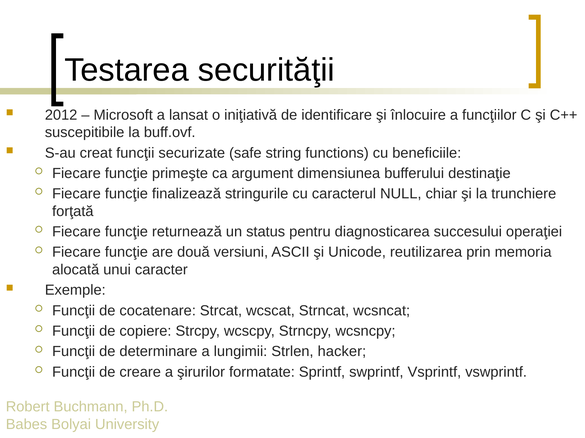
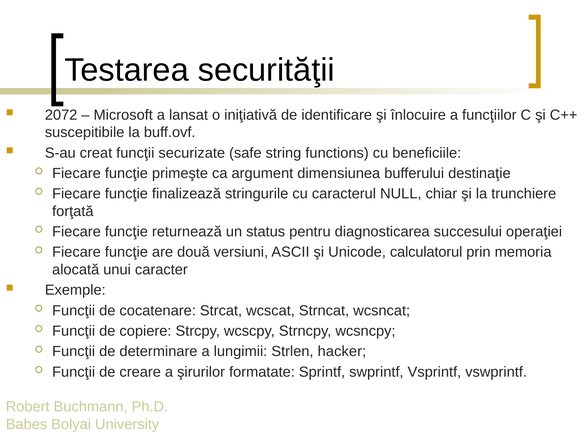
2012: 2012 -> 2072
reutilizarea: reutilizarea -> calculatorul
